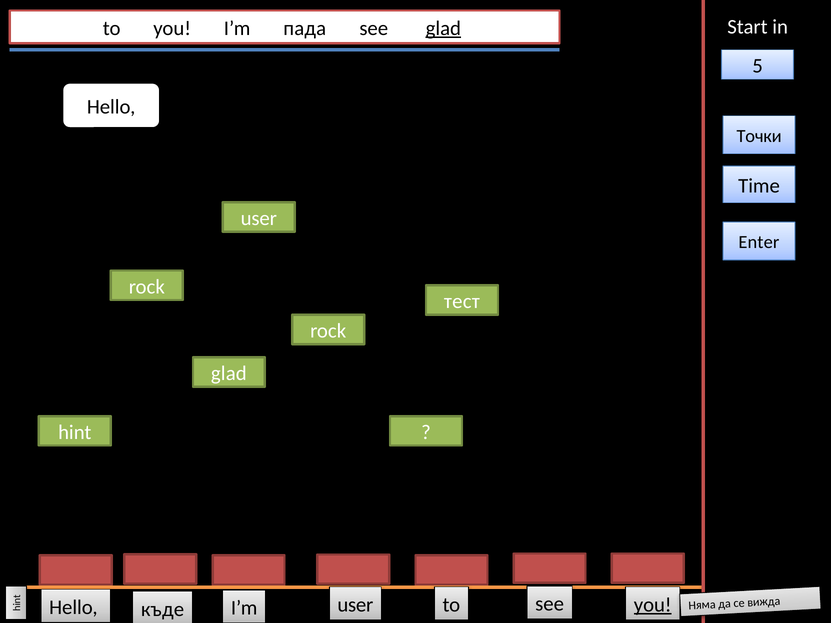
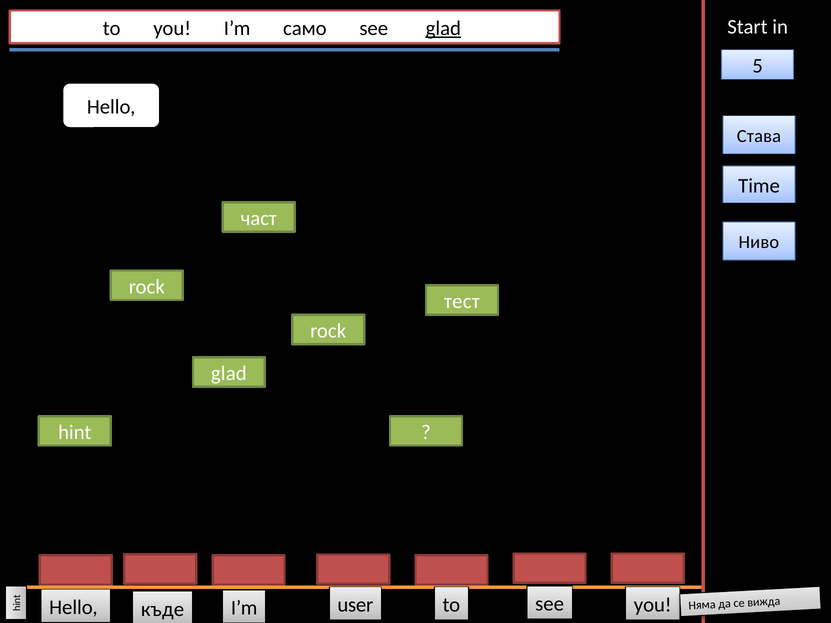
пада: пада -> само
Точки: Точки -> Става
user at (259, 218): user -> част
Enter: Enter -> Ниво
you at (653, 605) underline: present -> none
